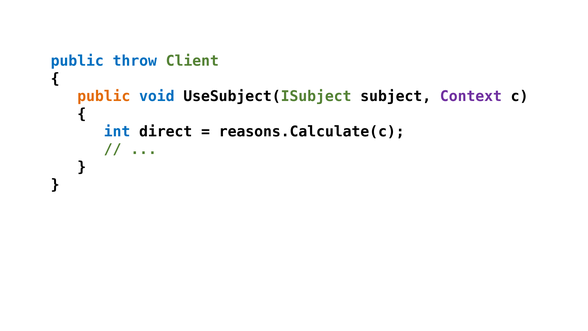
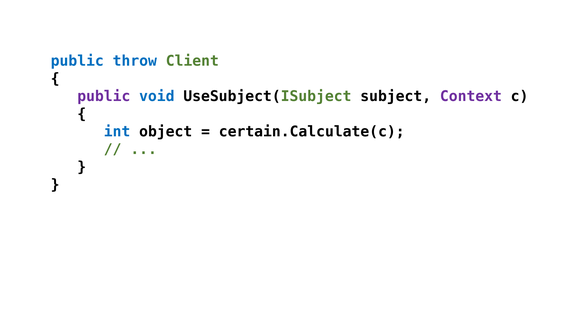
public at (104, 96) colour: orange -> purple
direct: direct -> object
reasons.Calculate(c: reasons.Calculate(c -> certain.Calculate(c
